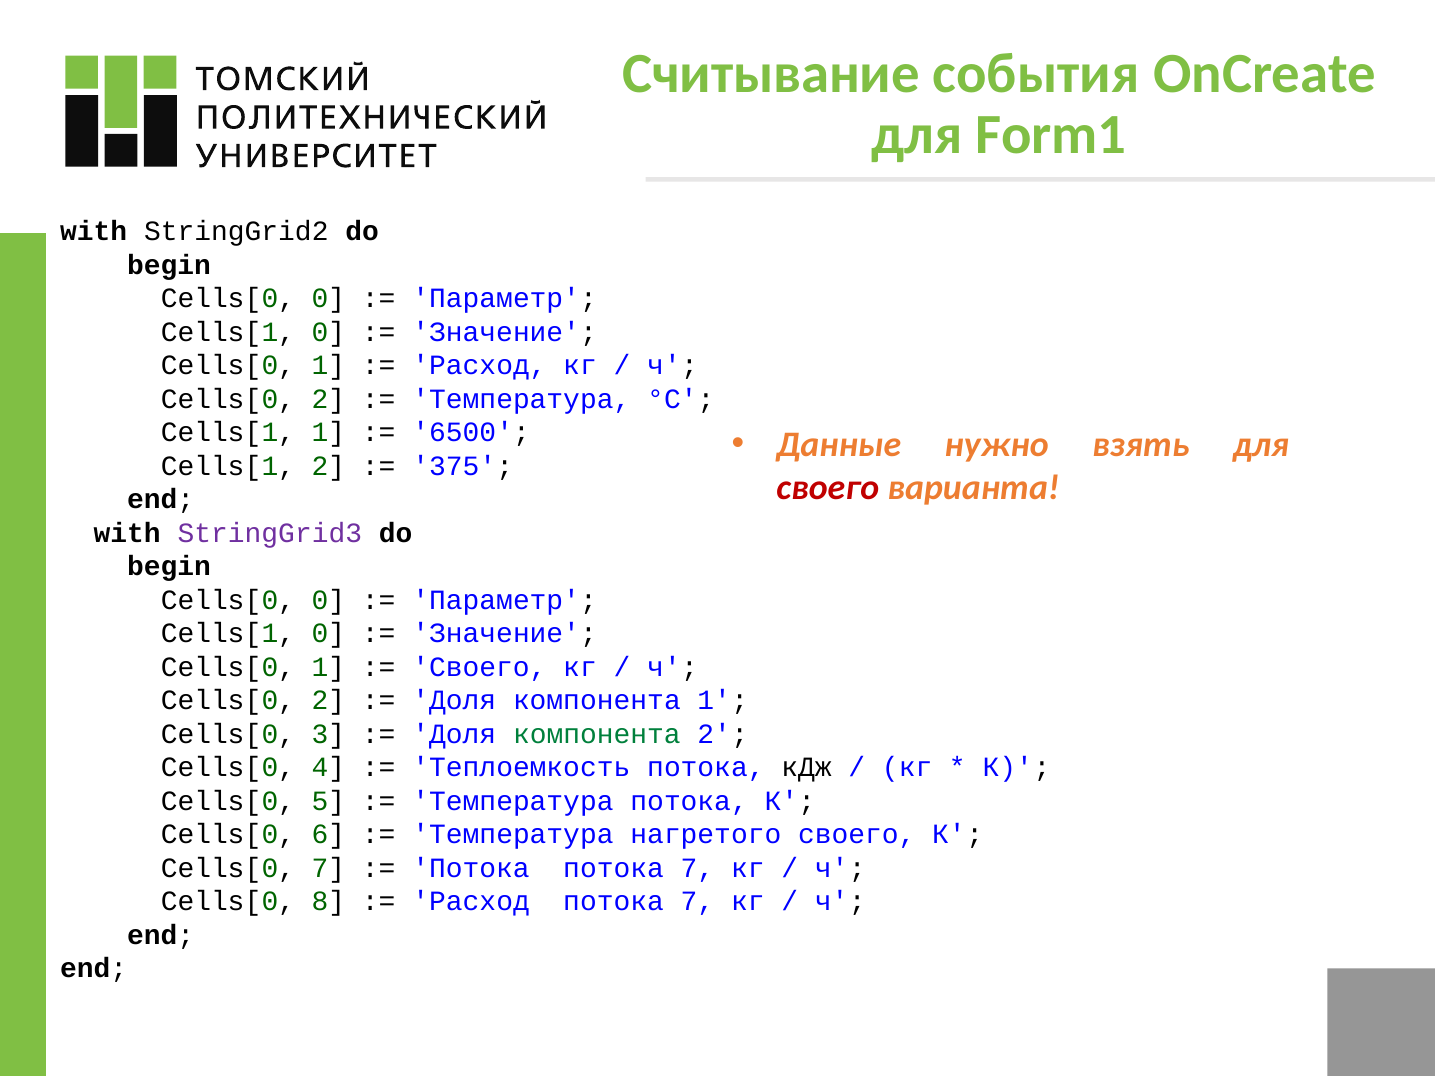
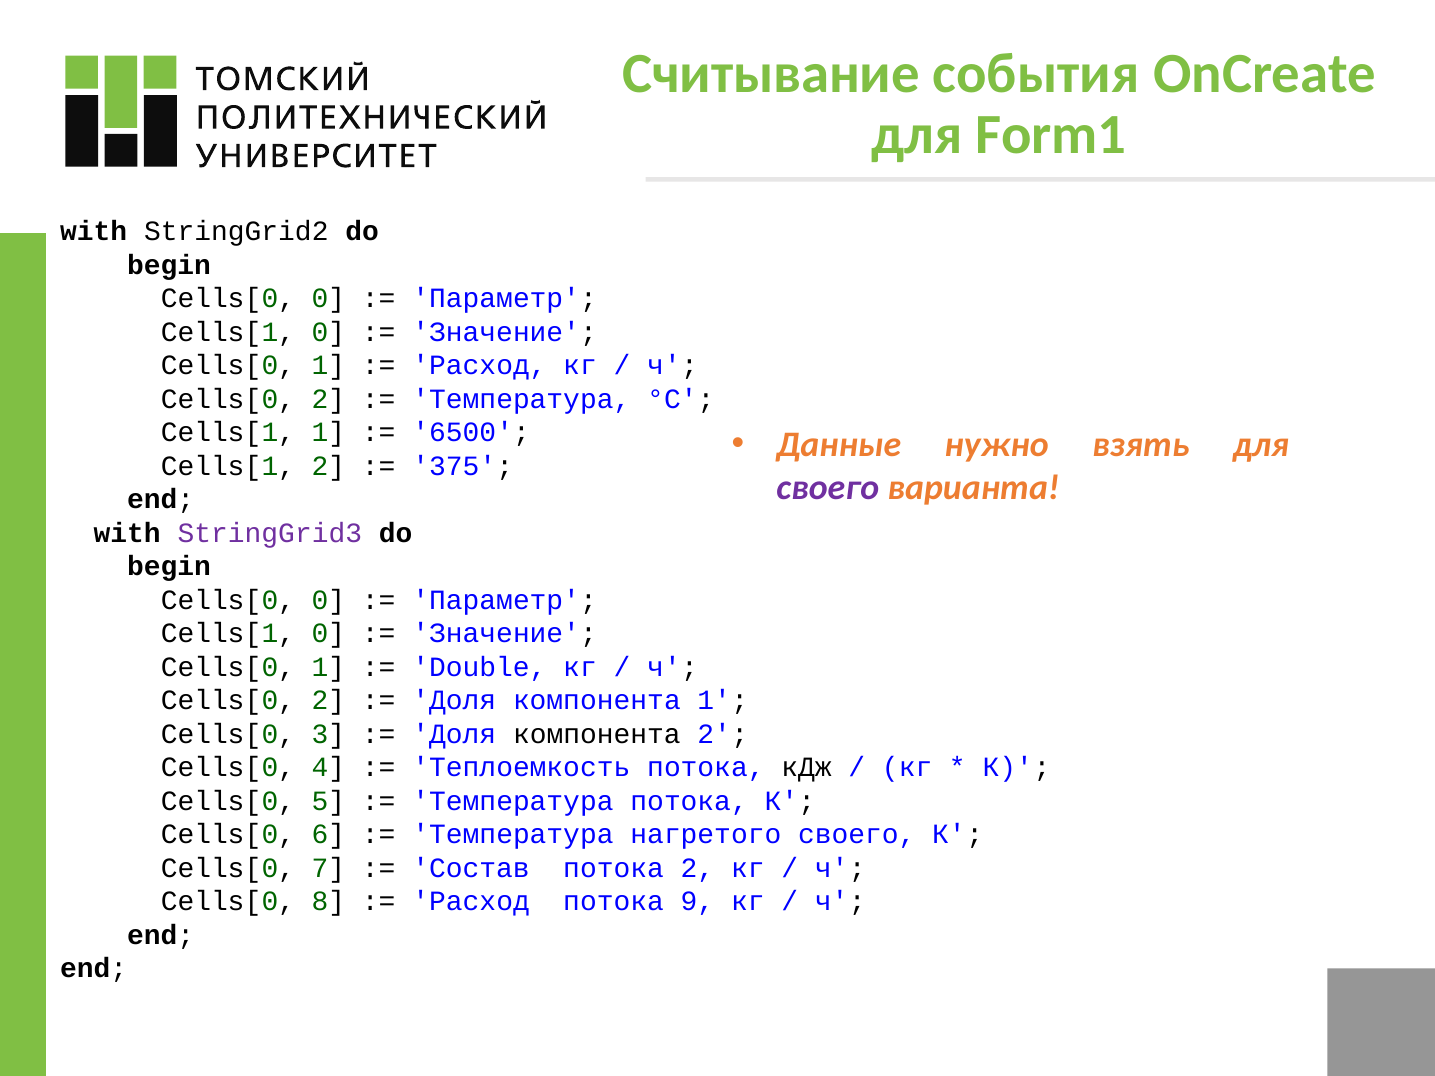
своего at (828, 488) colour: red -> purple
Своего at (479, 667): Своего -> Double
компонента at (597, 734) colour: green -> black
Потока at (471, 868): Потока -> Состав
7 at (697, 868): 7 -> 2
Расход потока 7: 7 -> 9
